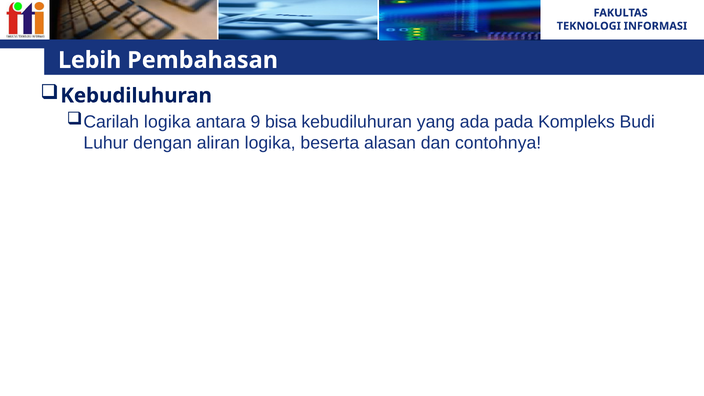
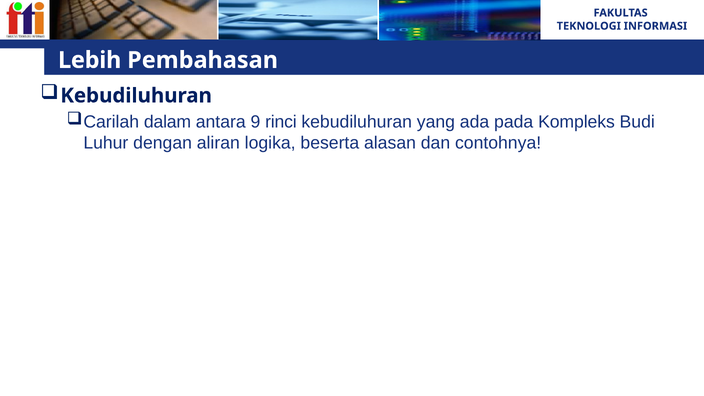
logika at (167, 122): logika -> dalam
bisa: bisa -> rinci
